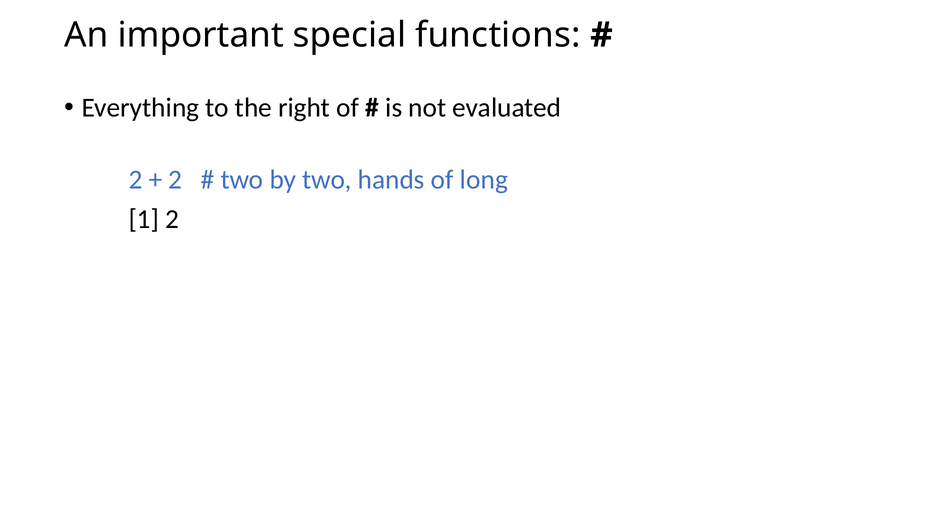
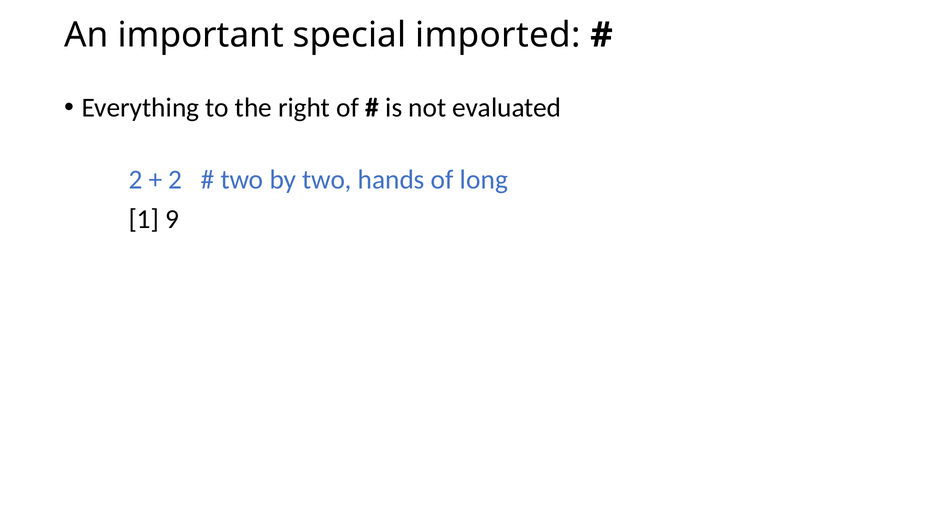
functions: functions -> imported
1 2: 2 -> 9
